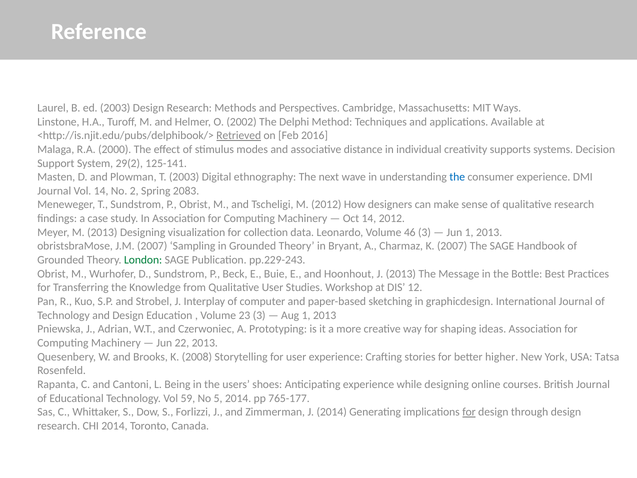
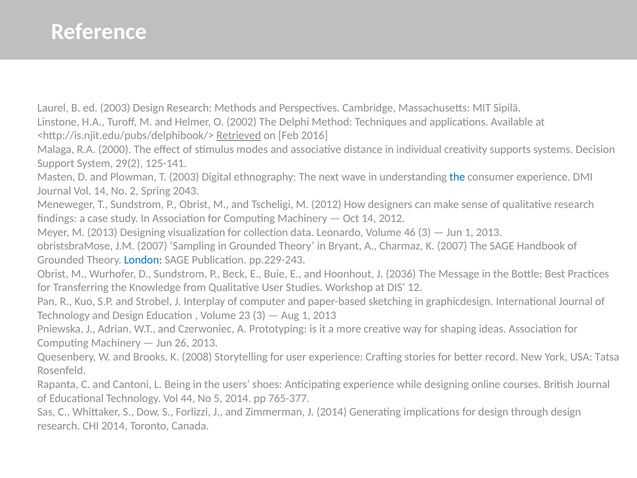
Ways: Ways -> Sipilä
2083: 2083 -> 2043
London colour: green -> blue
J 2013: 2013 -> 2036
22: 22 -> 26
higher: higher -> record
59: 59 -> 44
765-177: 765-177 -> 765-377
for at (469, 412) underline: present -> none
